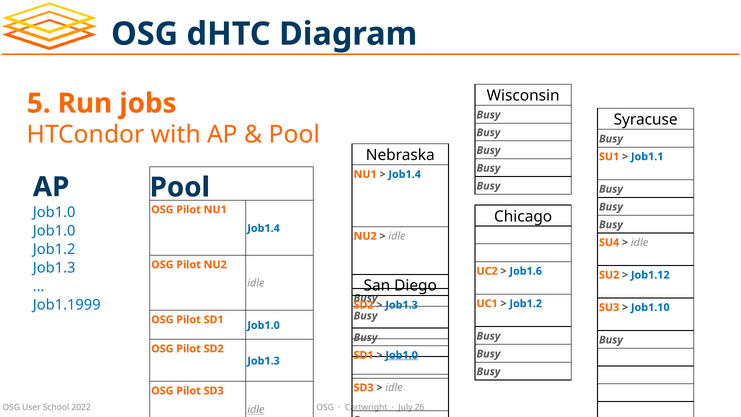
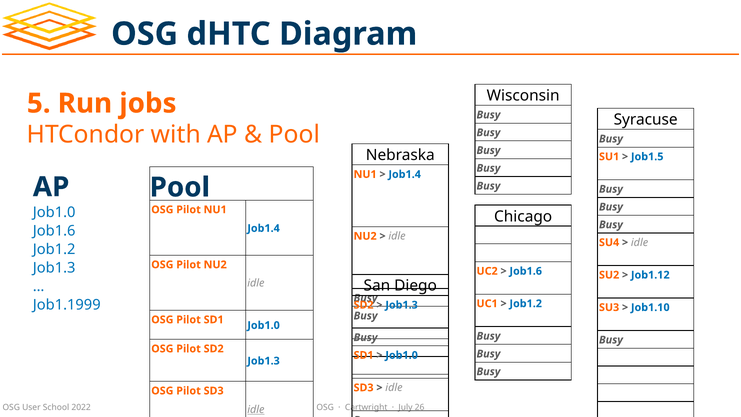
Job1.1: Job1.1 -> Job1.5
Job1.0 at (54, 231): Job1.0 -> Job1.6
Job1.0 at (402, 355) underline: present -> none
